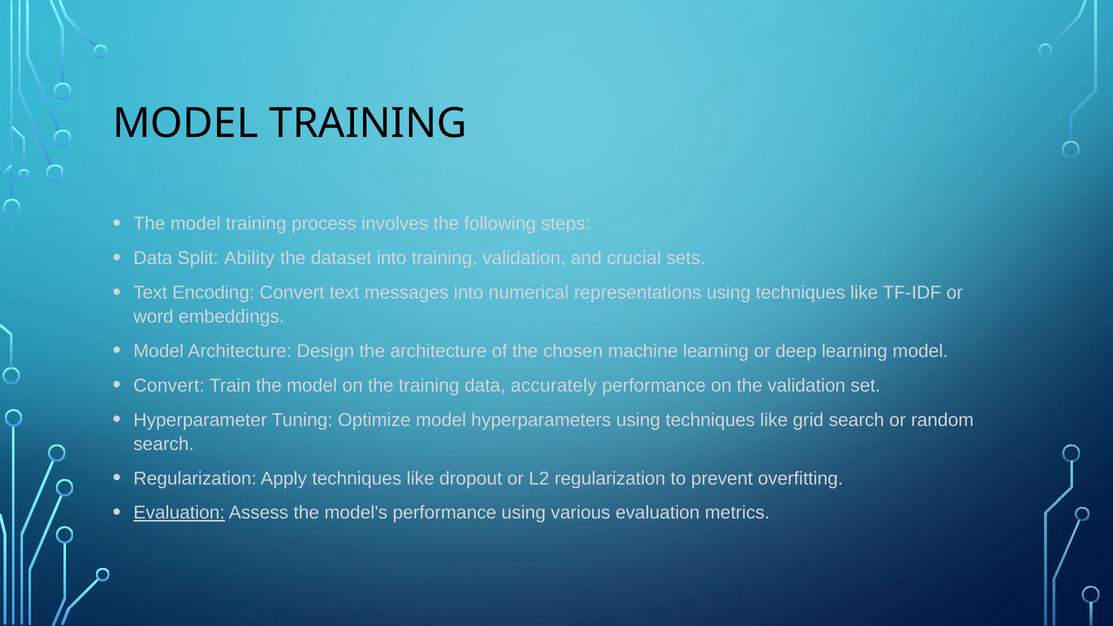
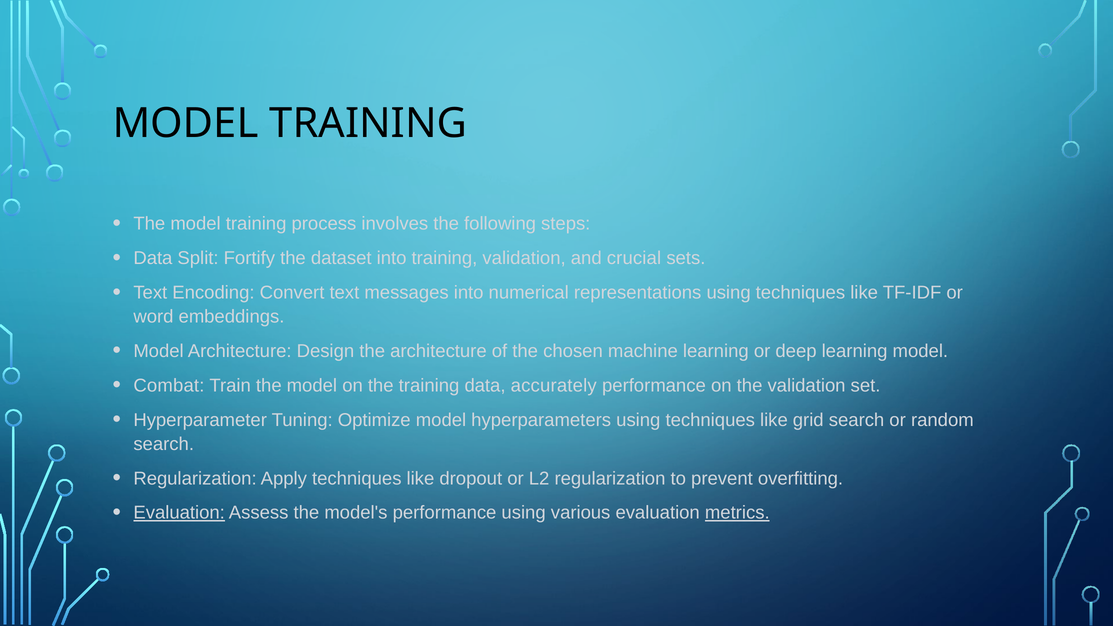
Ability: Ability -> Fortify
Convert at (169, 386): Convert -> Combat
metrics underline: none -> present
